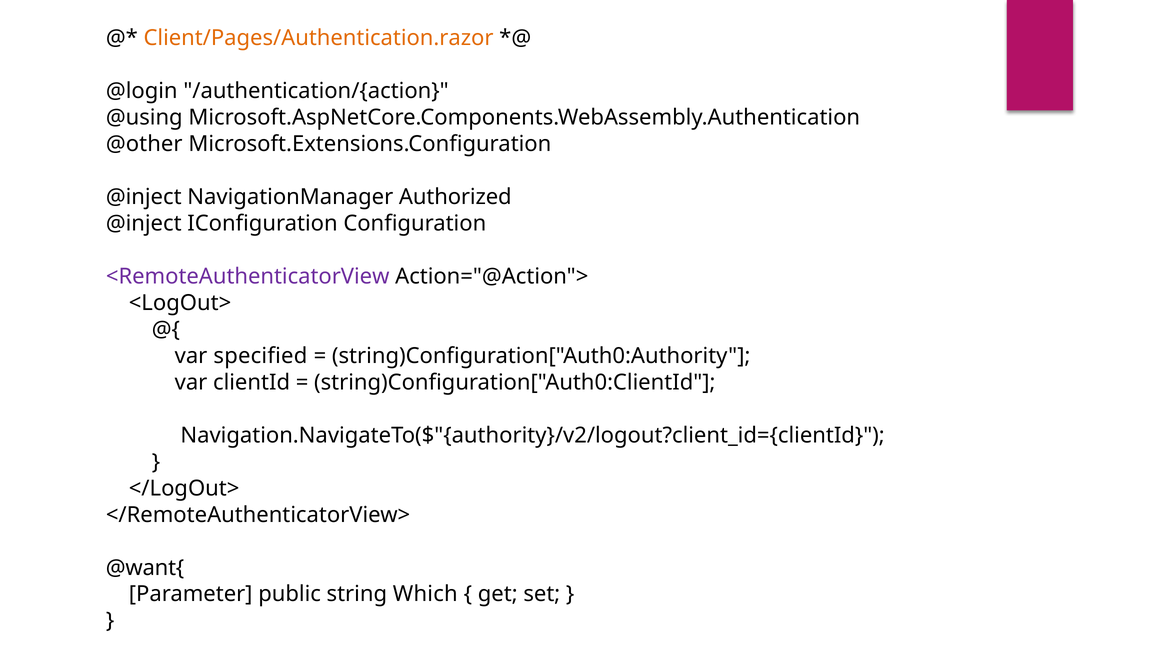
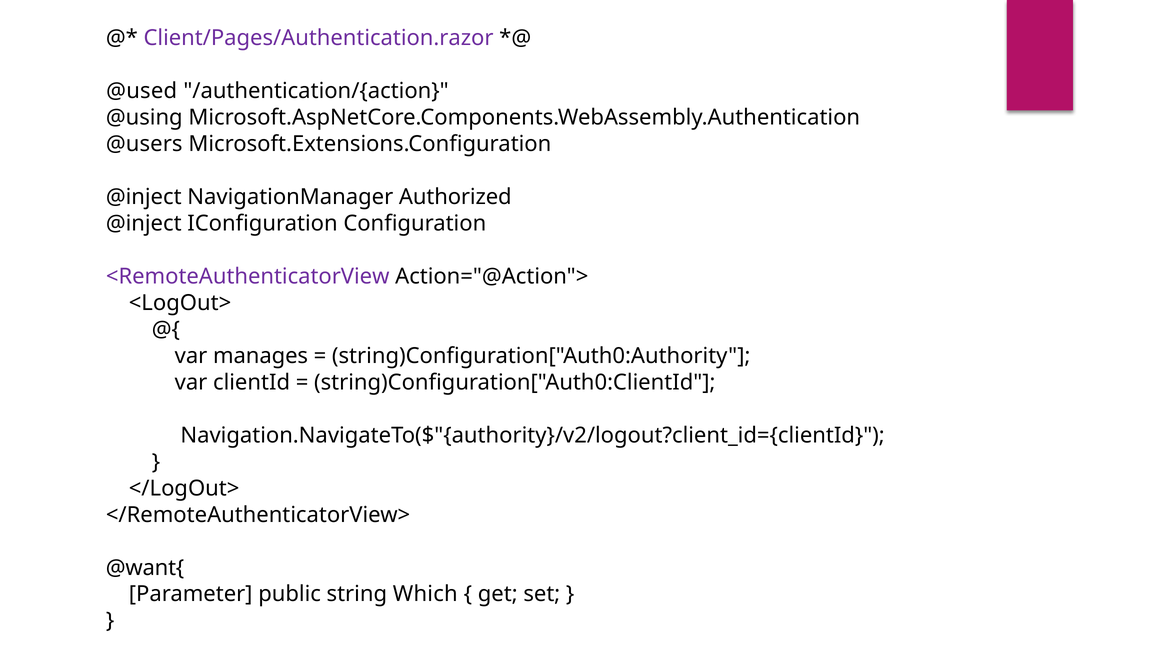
Client/Pages/Authentication.razor colour: orange -> purple
@login: @login -> @used
@other: @other -> @users
specified: specified -> manages
